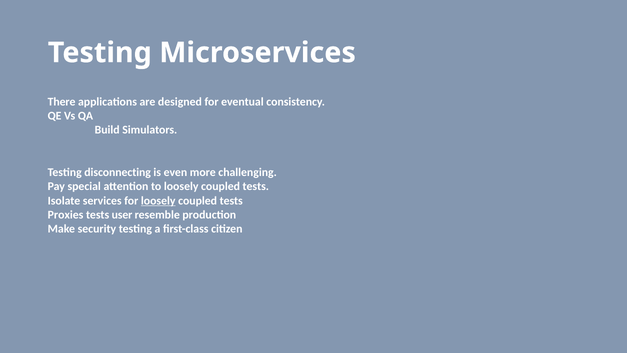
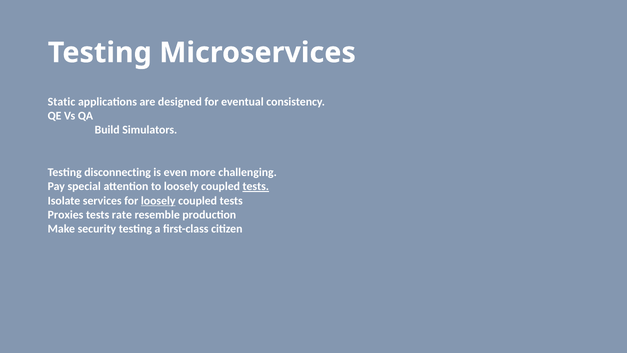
There: There -> Static
tests at (256, 186) underline: none -> present
user: user -> rate
